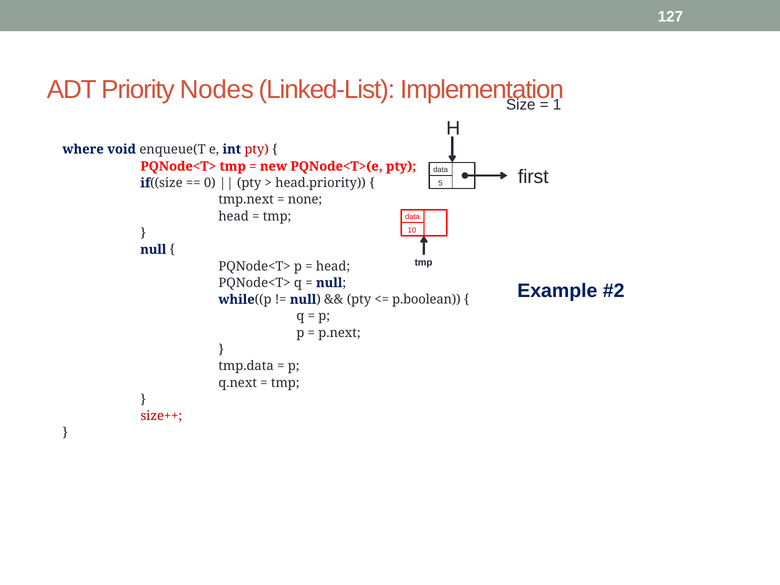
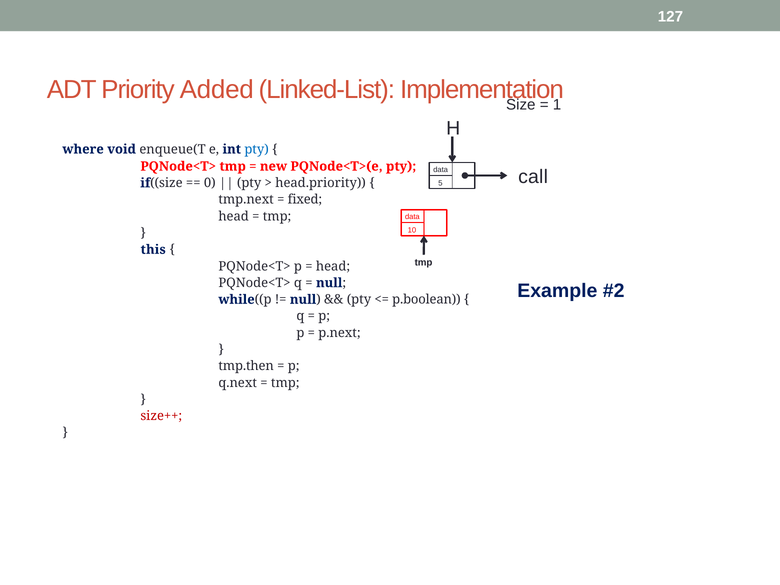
Nodes: Nodes -> Added
pty at (257, 149) colour: red -> blue
first: first -> call
none: none -> fixed
null at (153, 250): null -> this
tmp.data: tmp.data -> tmp.then
